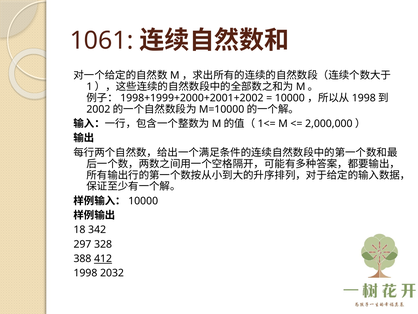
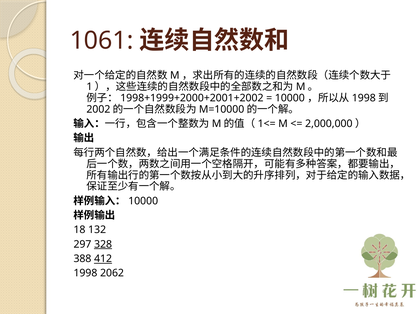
342: 342 -> 132
328 underline: none -> present
2032: 2032 -> 2062
